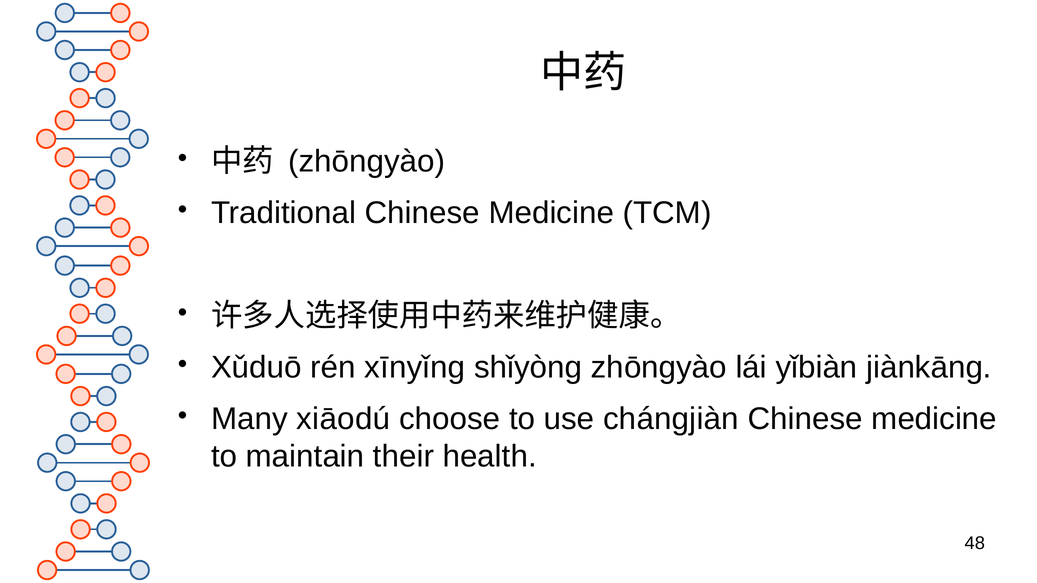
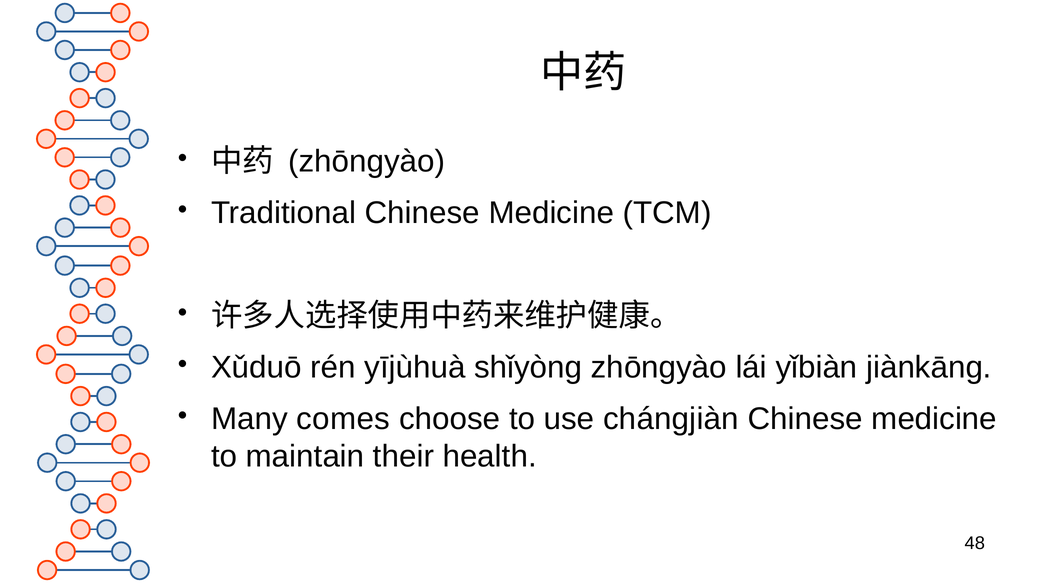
xīnyǐng: xīnyǐng -> yījùhuà
xiāodú: xiāodú -> comes
